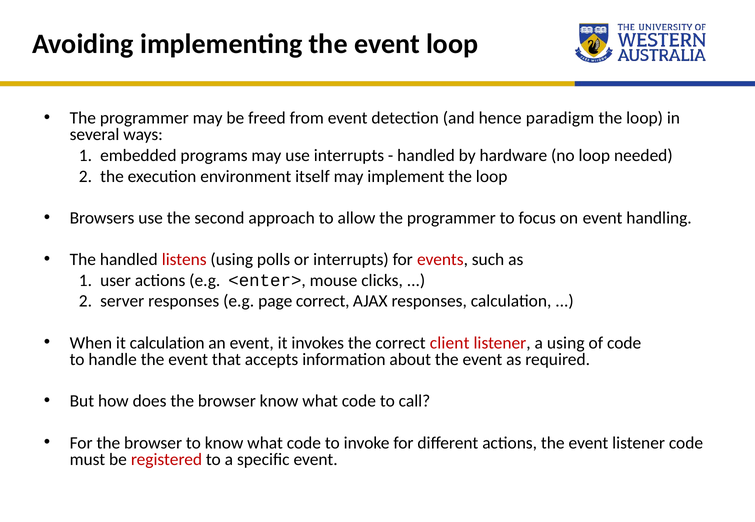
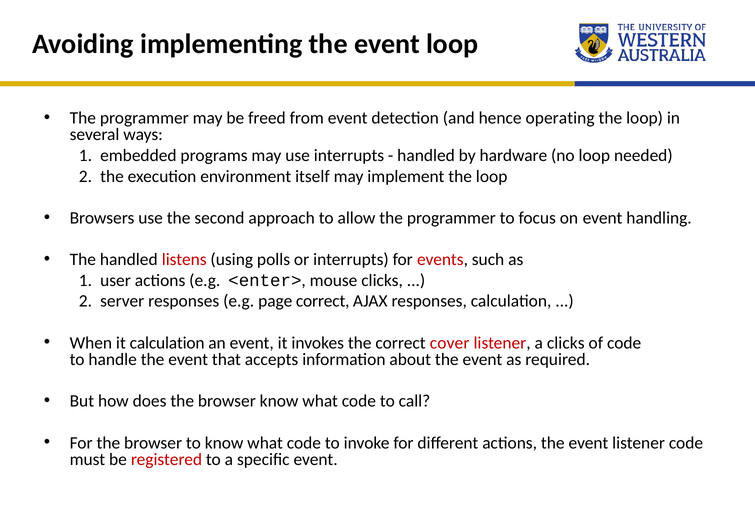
paradigm: paradigm -> operating
client: client -> cover
a using: using -> clicks
